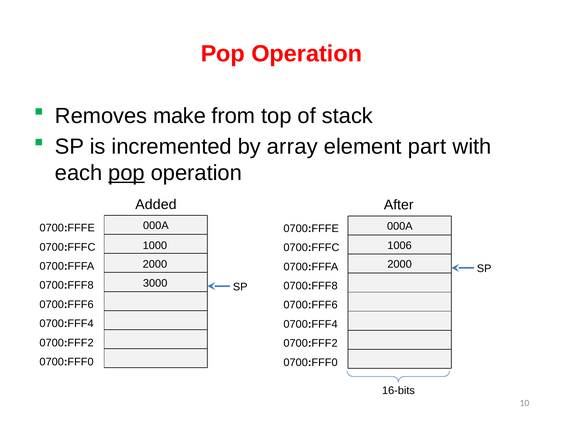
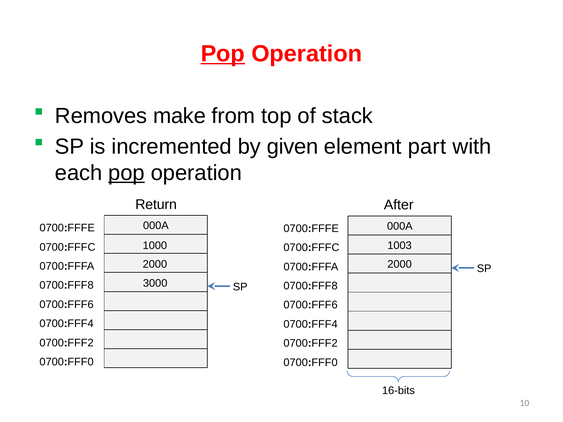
Pop at (223, 54) underline: none -> present
array: array -> given
Added: Added -> Return
1006: 1006 -> 1003
